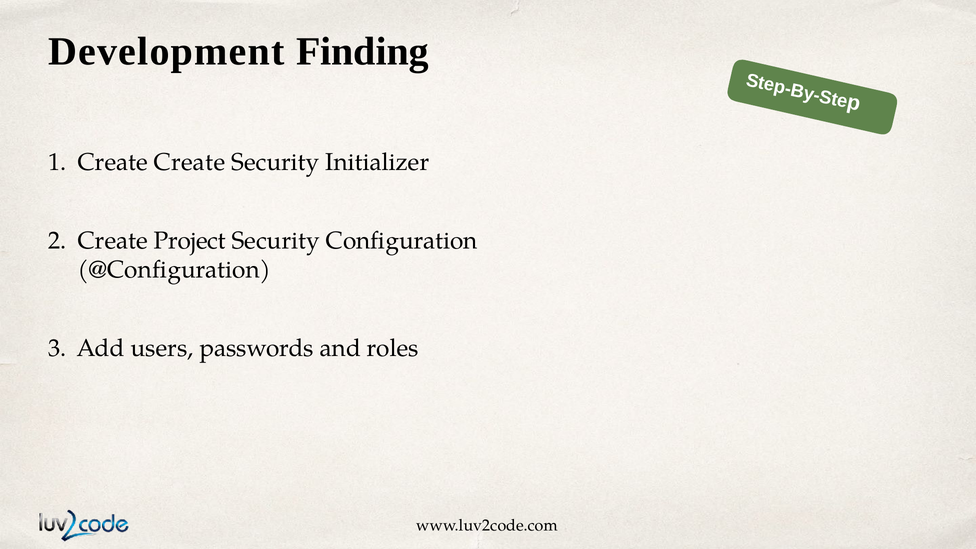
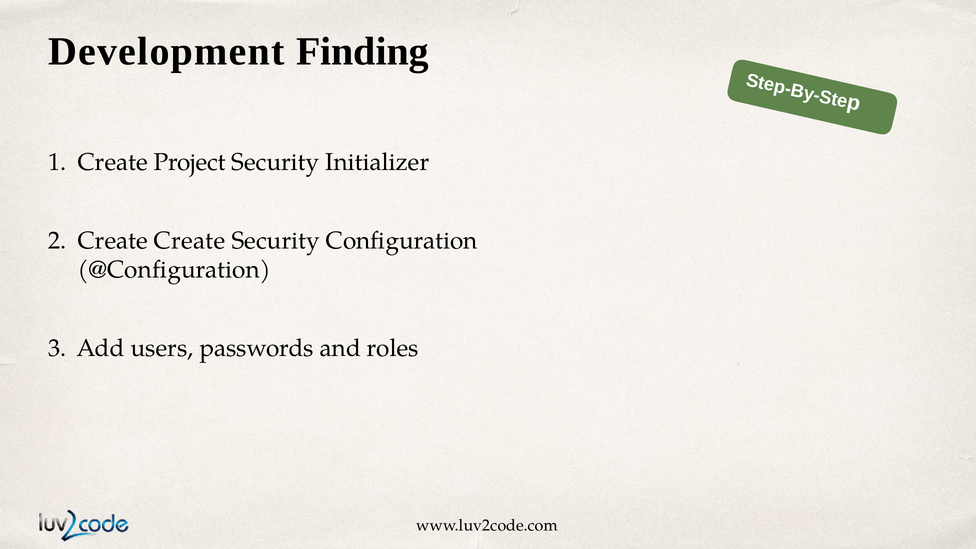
Create Create: Create -> Project
Create Project: Project -> Create
